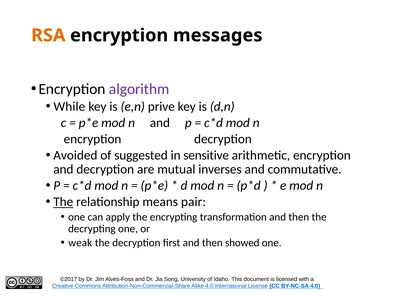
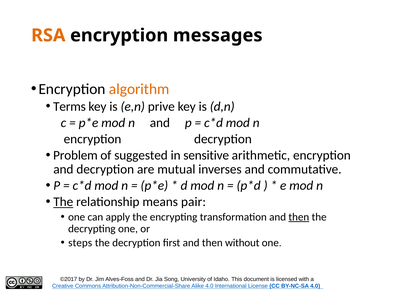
algorithm colour: purple -> orange
While: While -> Terms
Avoided: Avoided -> Problem
then at (299, 217) underline: none -> present
weak: weak -> steps
showed: showed -> without
